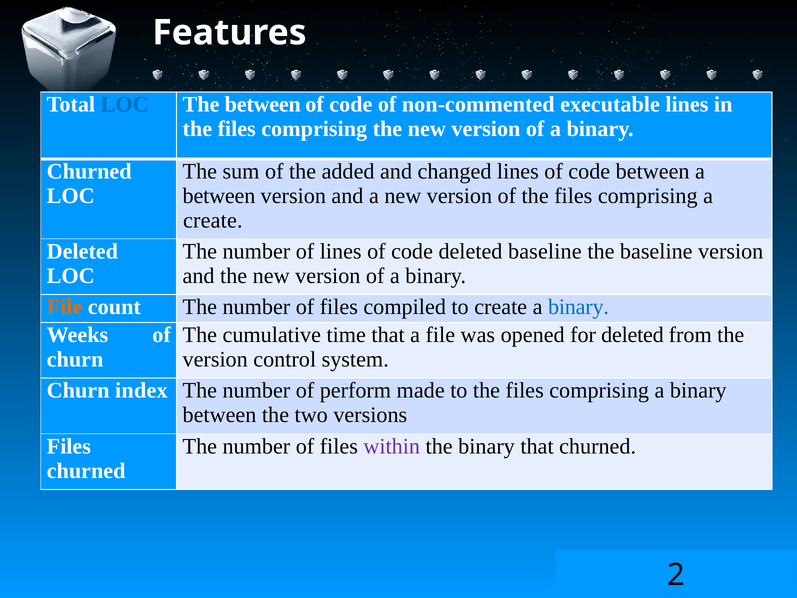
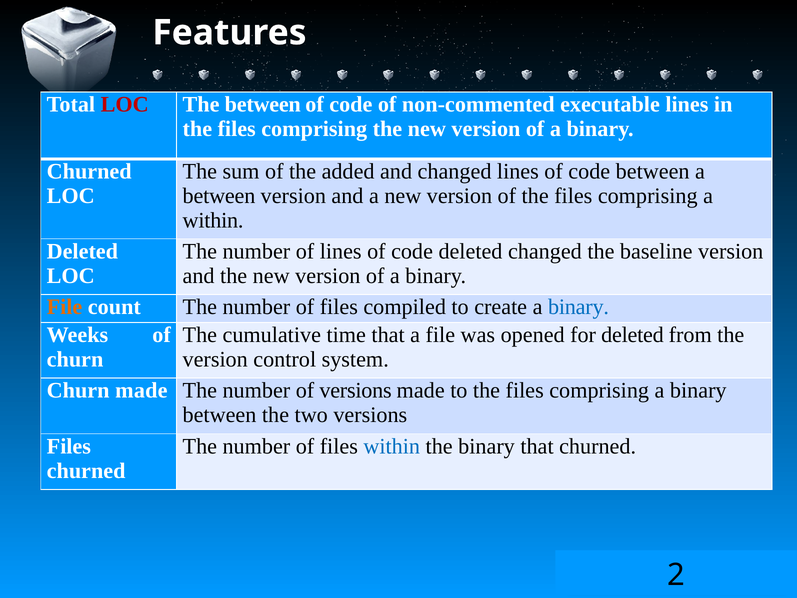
LOC at (125, 104) colour: blue -> red
create at (213, 220): create -> within
deleted baseline: baseline -> changed
Churn index: index -> made
of perform: perform -> versions
within at (392, 446) colour: purple -> blue
